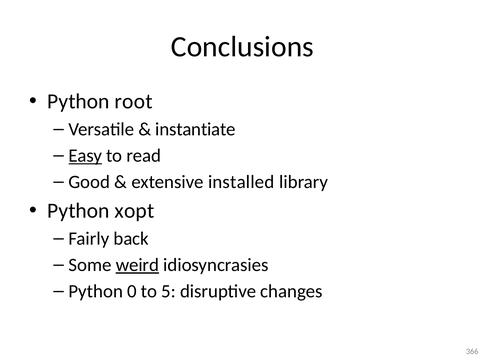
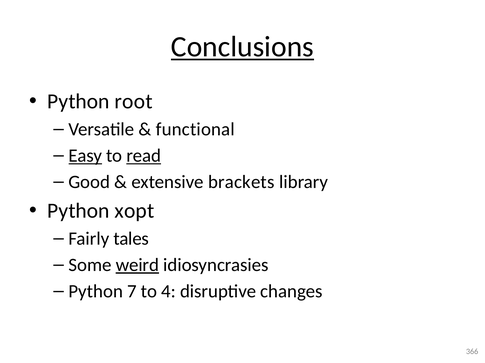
Conclusions underline: none -> present
instantiate: instantiate -> functional
read underline: none -> present
installed: installed -> brackets
back: back -> tales
0: 0 -> 7
5: 5 -> 4
